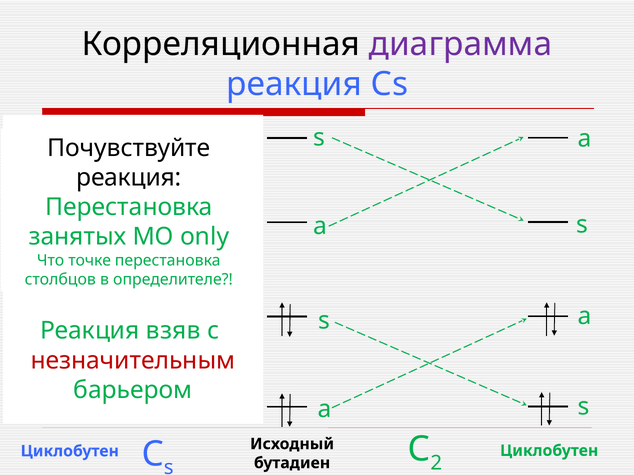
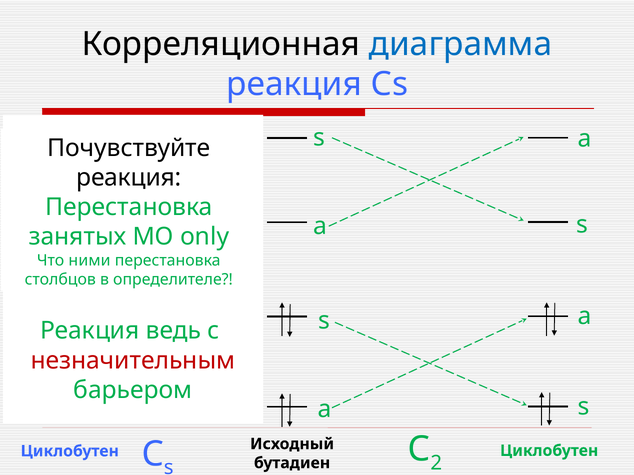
диаграмма colour: purple -> blue
точке: точке -> ними
взяв: взяв -> ведь
